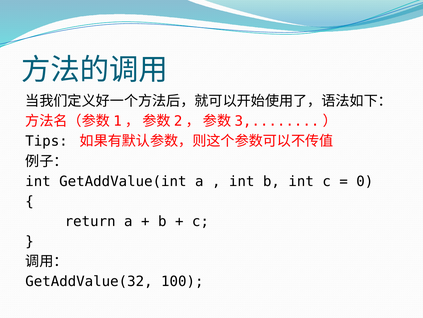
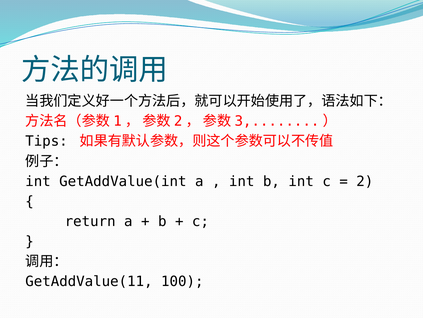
0: 0 -> 2
GetAddValue(32: GetAddValue(32 -> GetAddValue(11
